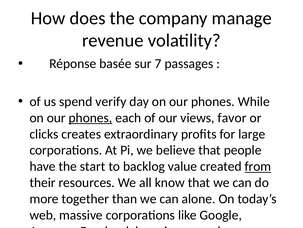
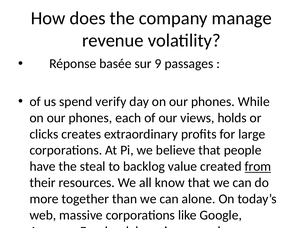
7: 7 -> 9
phones at (90, 117) underline: present -> none
favor: favor -> holds
start: start -> steal
